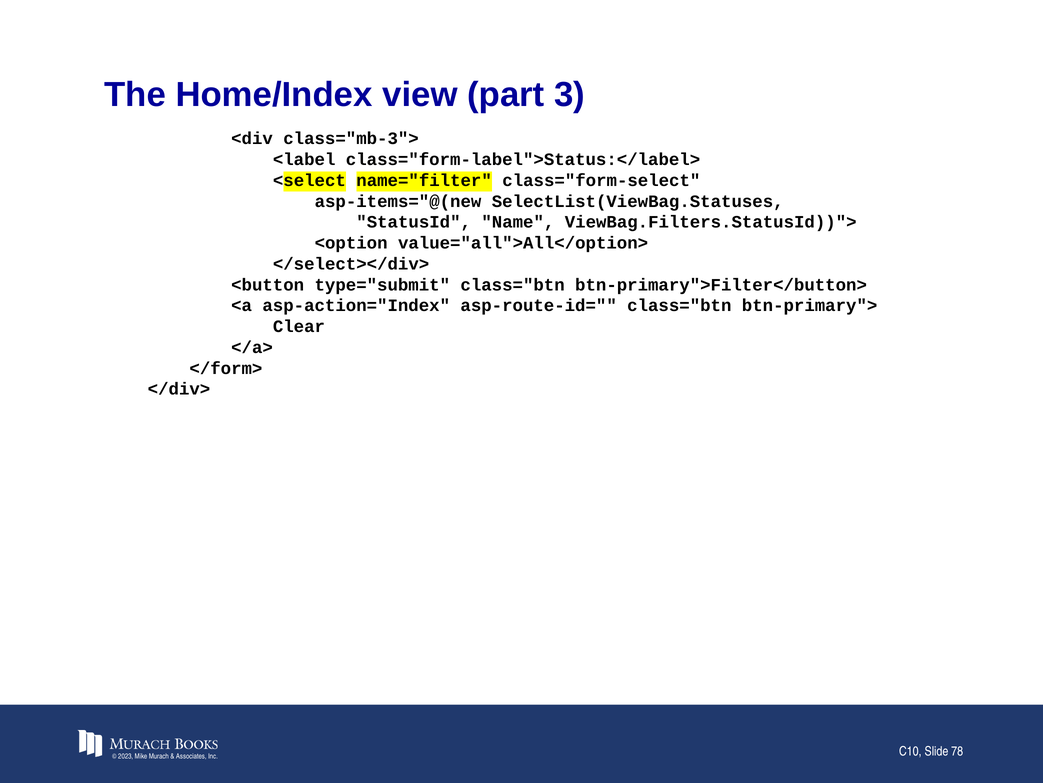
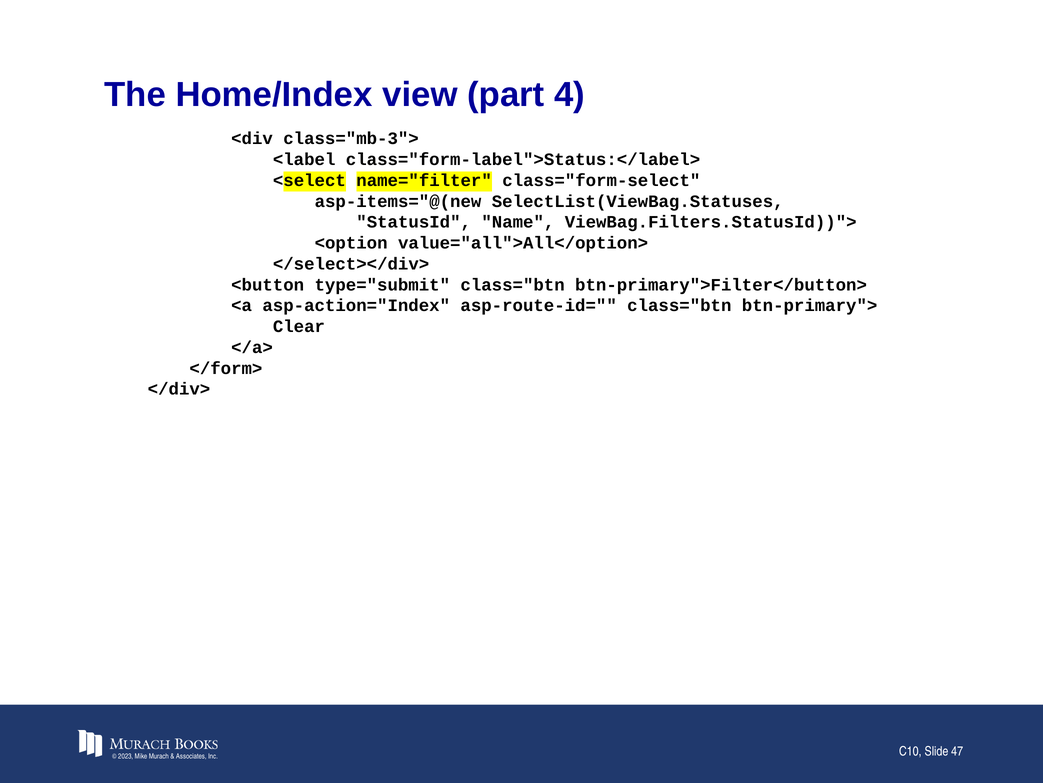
3: 3 -> 4
78: 78 -> 47
